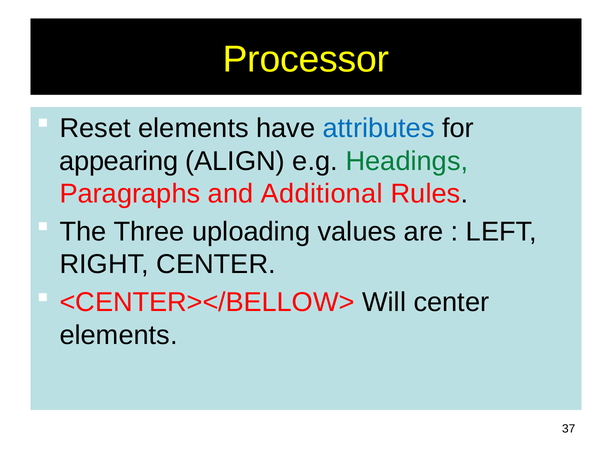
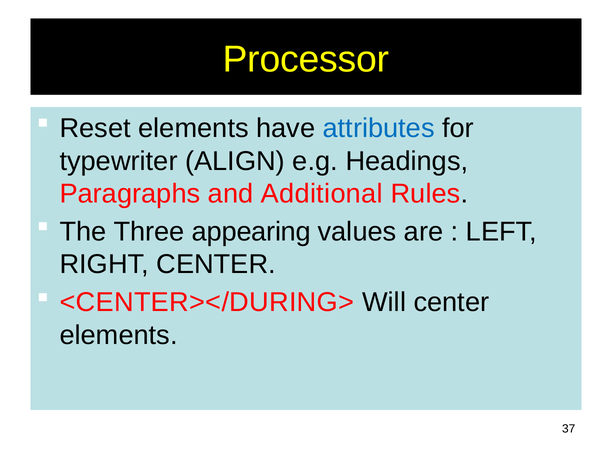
appearing: appearing -> typewriter
Headings colour: green -> black
uploading: uploading -> appearing
<CENTER></BELLOW>: <CENTER></BELLOW> -> <CENTER></DURING>
